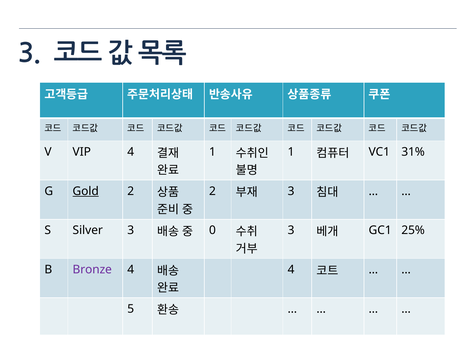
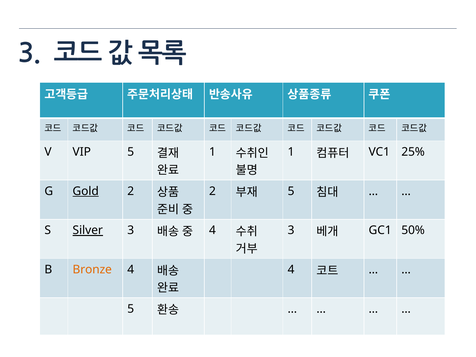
VIP 4: 4 -> 5
31%: 31% -> 25%
3 at (291, 191): 3 -> 5
Silver underline: none -> present
0 at (212, 230): 0 -> 4
25%: 25% -> 50%
Bronze colour: purple -> orange
